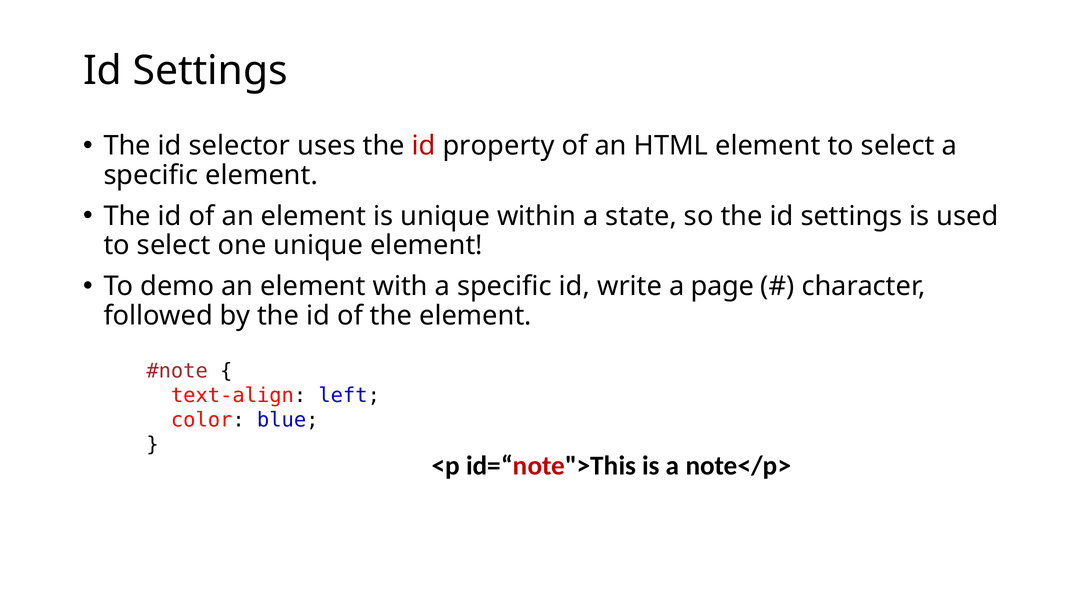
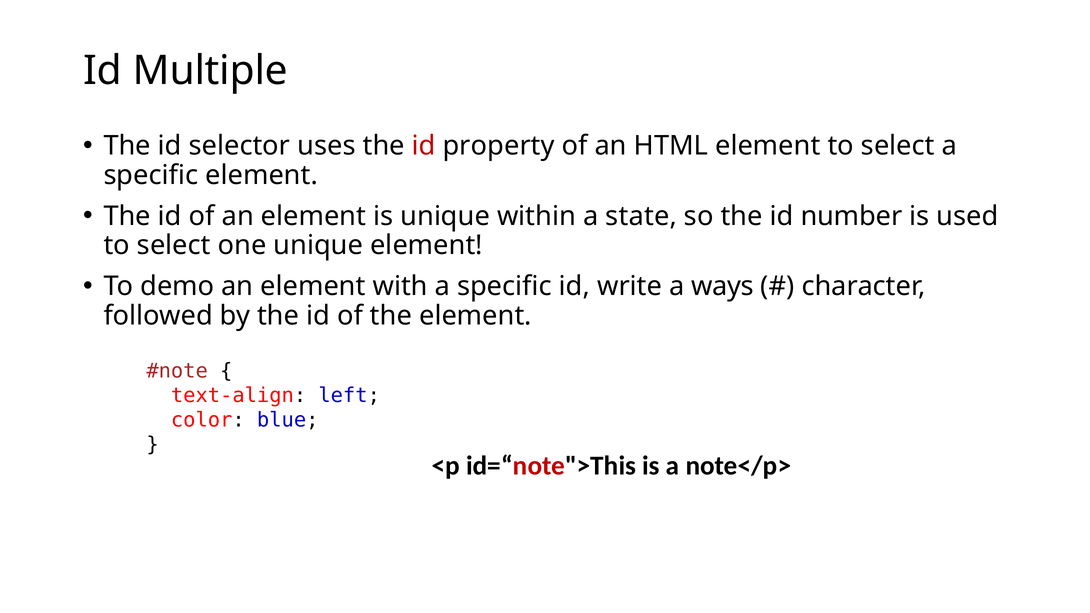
Settings at (210, 71): Settings -> Multiple
the id settings: settings -> number
page: page -> ways
